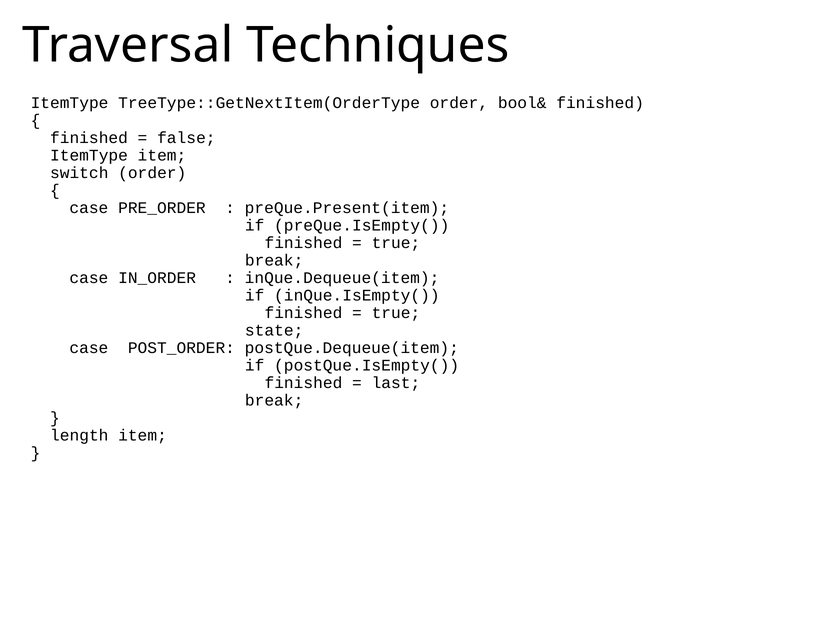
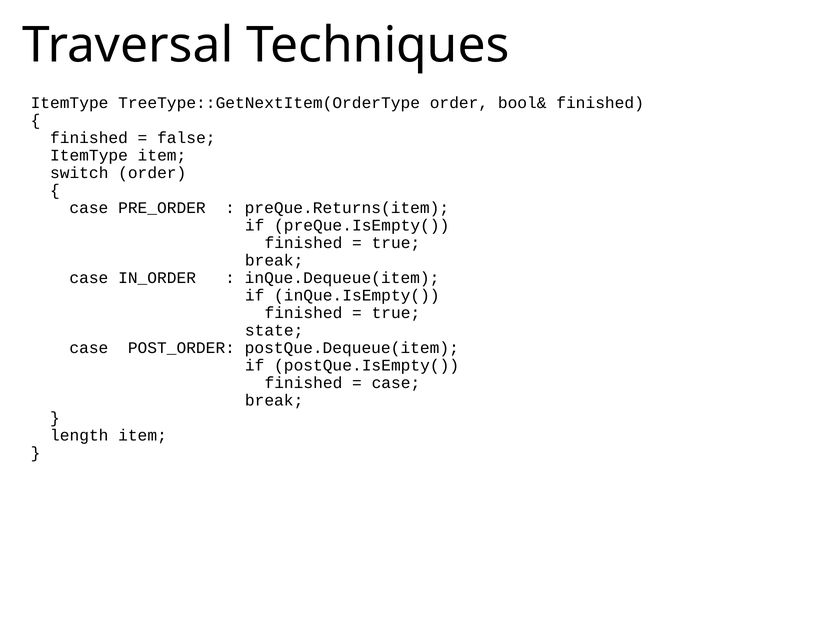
preQue.Present(item: preQue.Present(item -> preQue.Returns(item
last at (396, 383): last -> case
